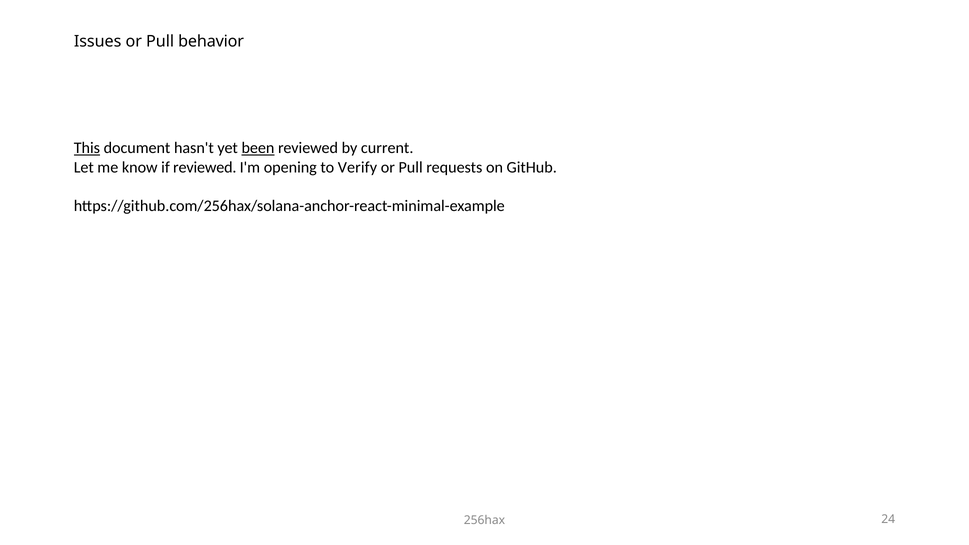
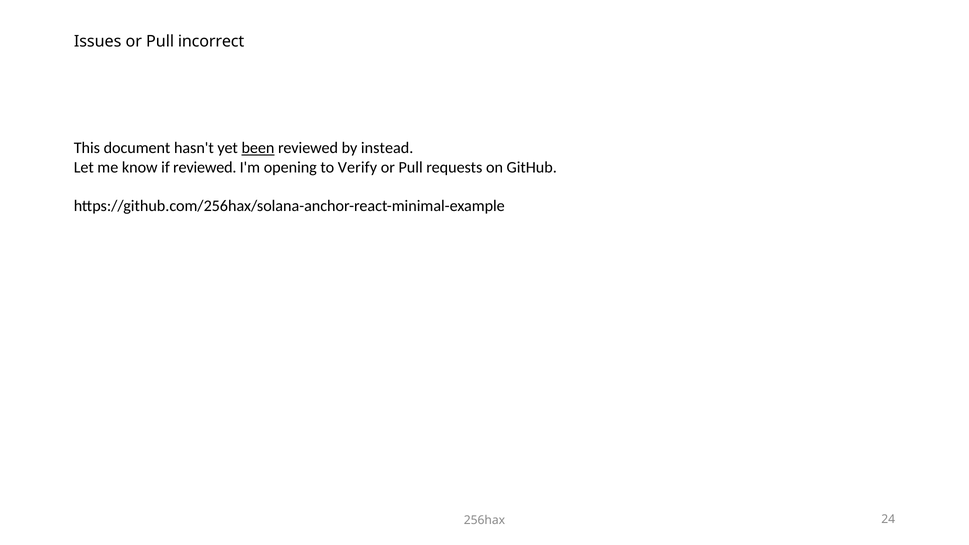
behavior: behavior -> incorrect
This underline: present -> none
current: current -> instead
